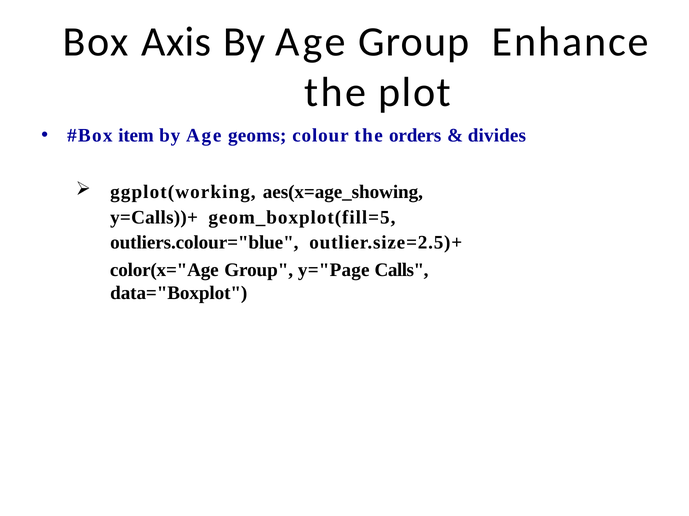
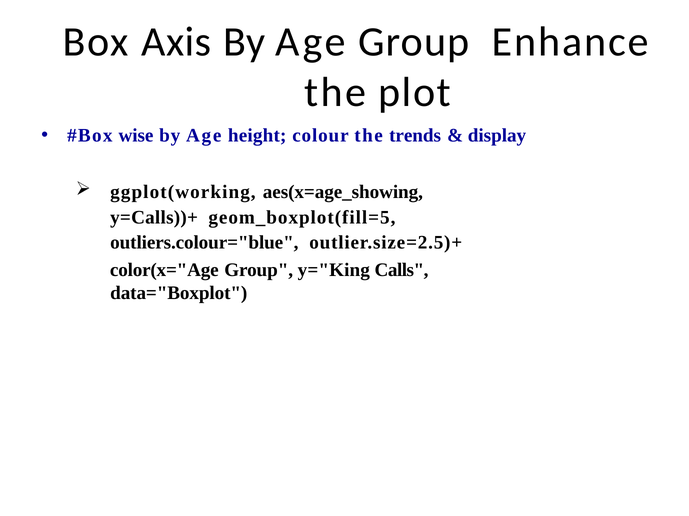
item: item -> wise
geoms: geoms -> height
orders: orders -> trends
divides: divides -> display
y="Page: y="Page -> y="King
